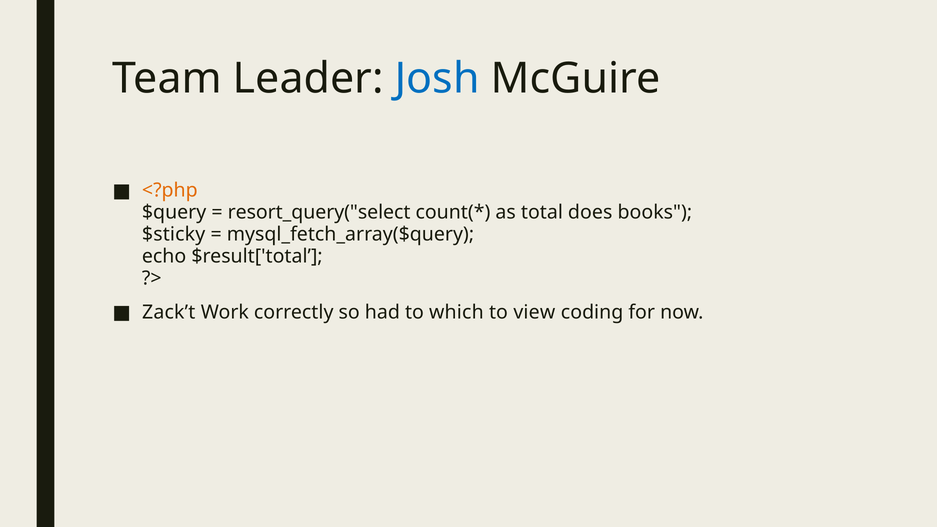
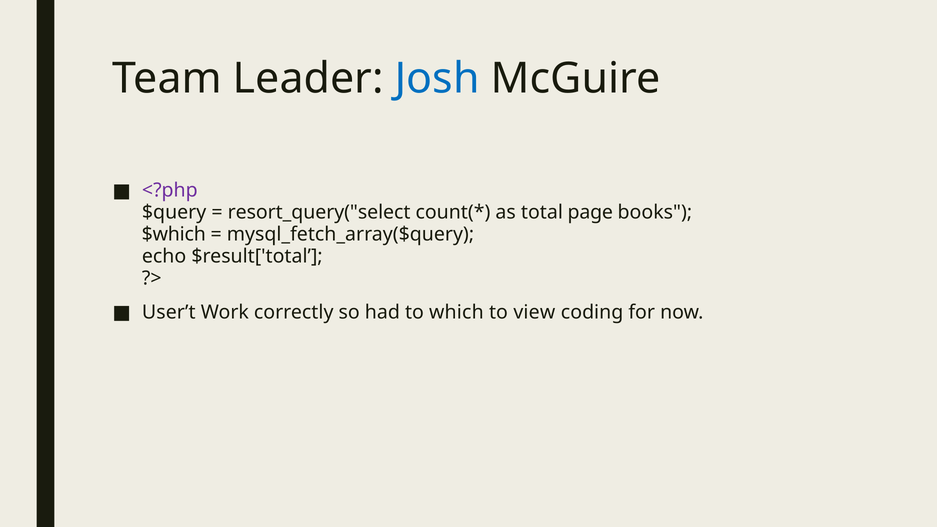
<?php colour: orange -> purple
does: does -> page
$sticky: $sticky -> $which
Zack’t: Zack’t -> User’t
